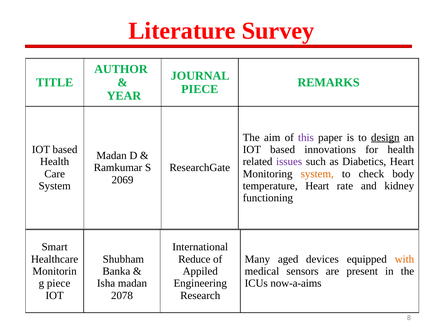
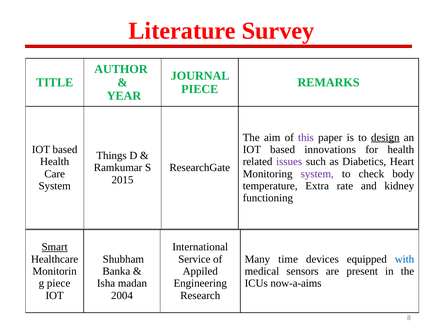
Madan at (112, 155): Madan -> Things
system at (317, 174) colour: orange -> purple
2069: 2069 -> 2015
temperature Heart: Heart -> Extra
Smart underline: none -> present
Reduce: Reduce -> Service
aged: aged -> time
with colour: orange -> blue
2078: 2078 -> 2004
